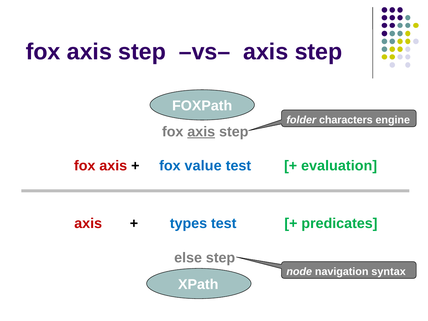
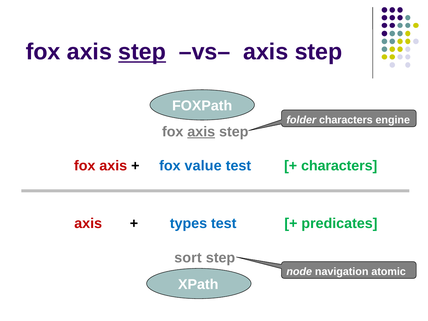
step at (142, 52) underline: none -> present
evaluation at (339, 166): evaluation -> characters
else: else -> sort
syntax: syntax -> atomic
